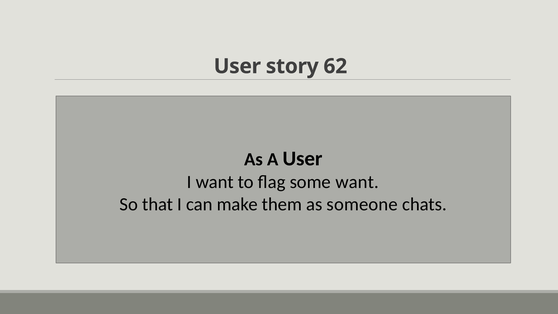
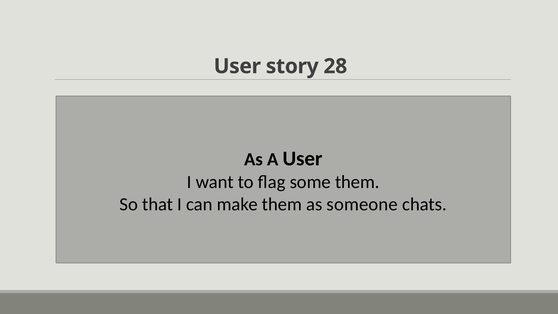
62: 62 -> 28
some want: want -> them
